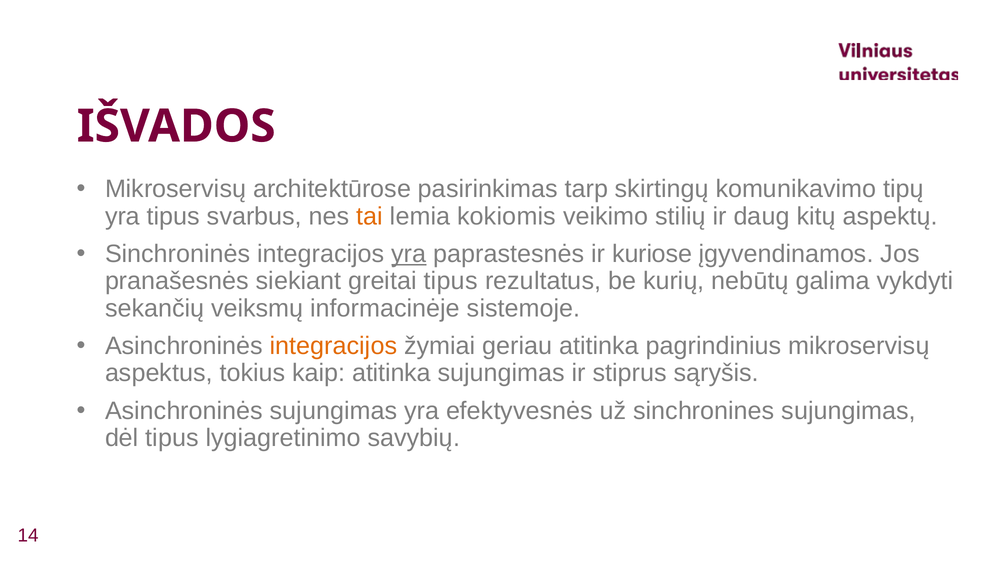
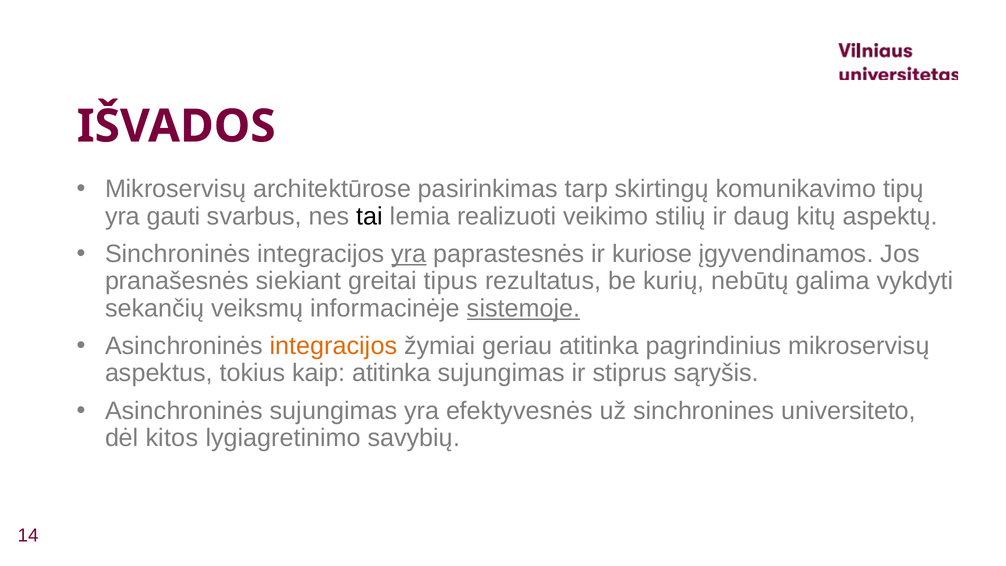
yra tipus: tipus -> gauti
tai colour: orange -> black
kokiomis: kokiomis -> realizuoti
sistemoje underline: none -> present
sinchronines sujungimas: sujungimas -> universiteto
dėl tipus: tipus -> kitos
